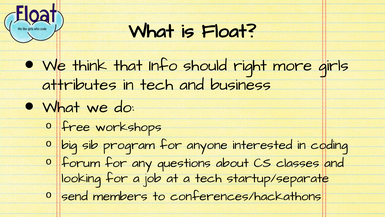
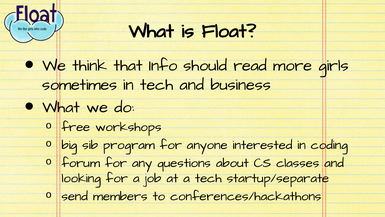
right: right -> read
attributes: attributes -> sometimes
